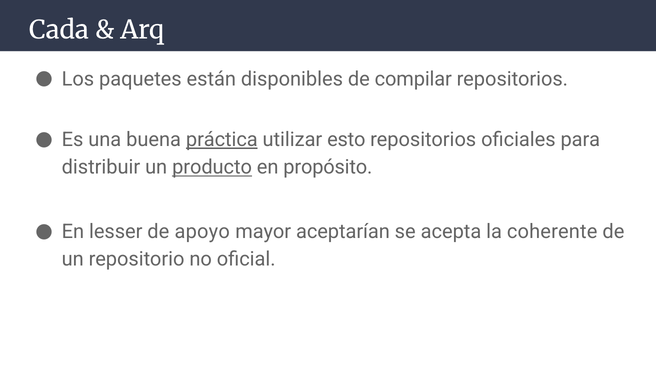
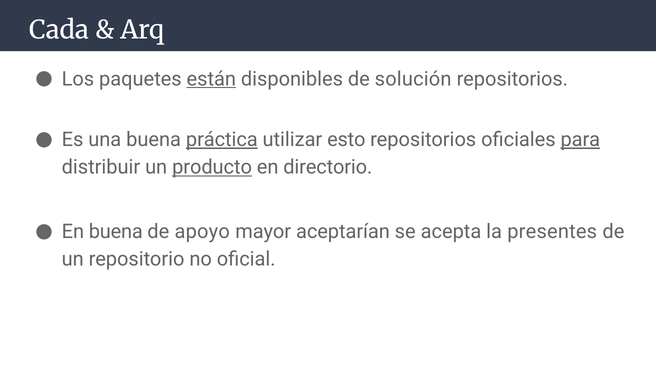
están underline: none -> present
compilar: compilar -> solución
para underline: none -> present
propósito: propósito -> directorio
En lesser: lesser -> buena
coherente: coherente -> presentes
